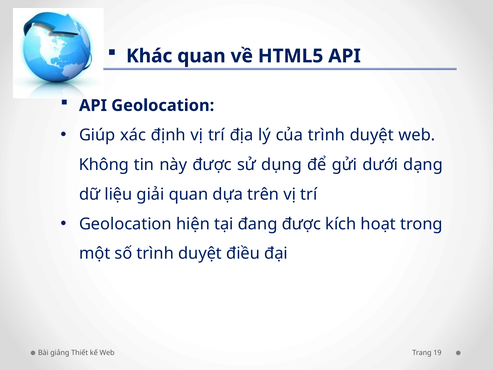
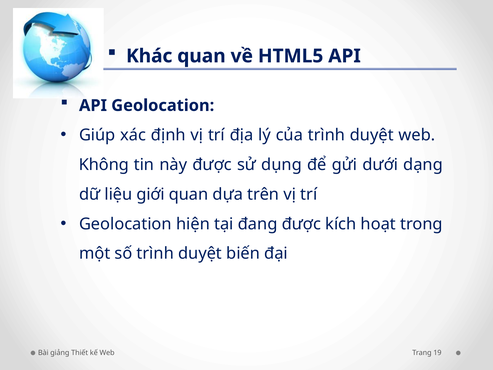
giải: giải -> giới
điều: điều -> biến
